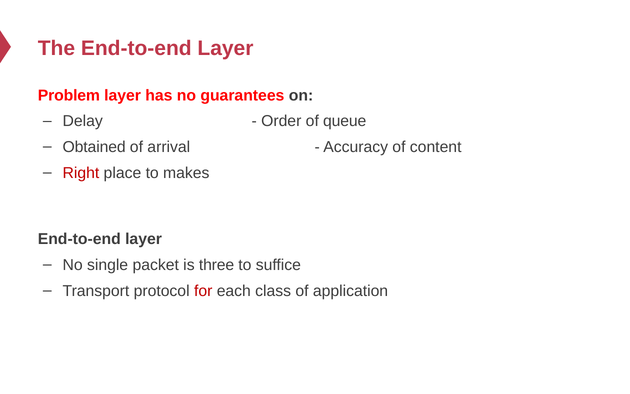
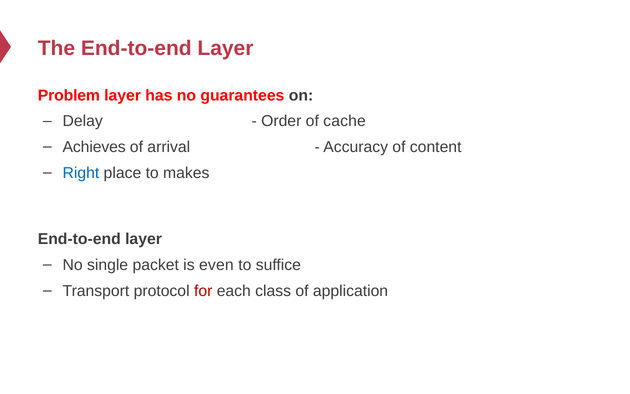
queue: queue -> cache
Obtained: Obtained -> Achieves
Right colour: red -> blue
three: three -> even
